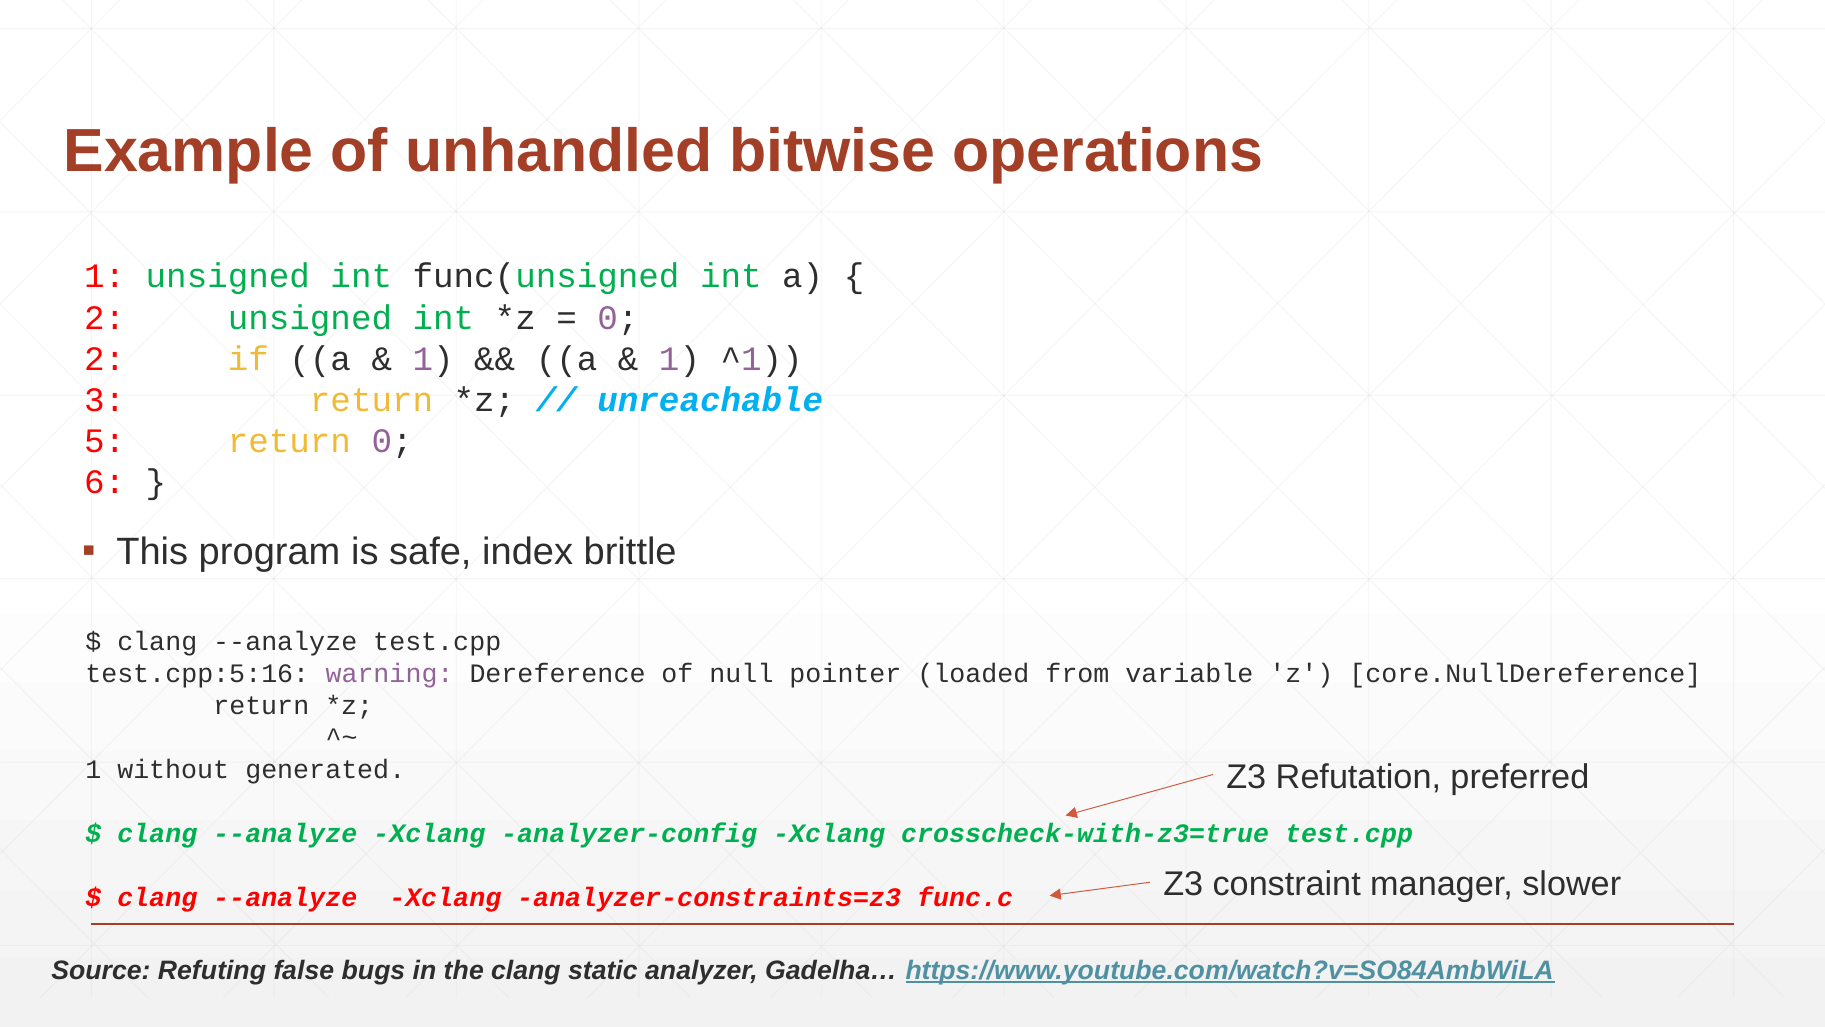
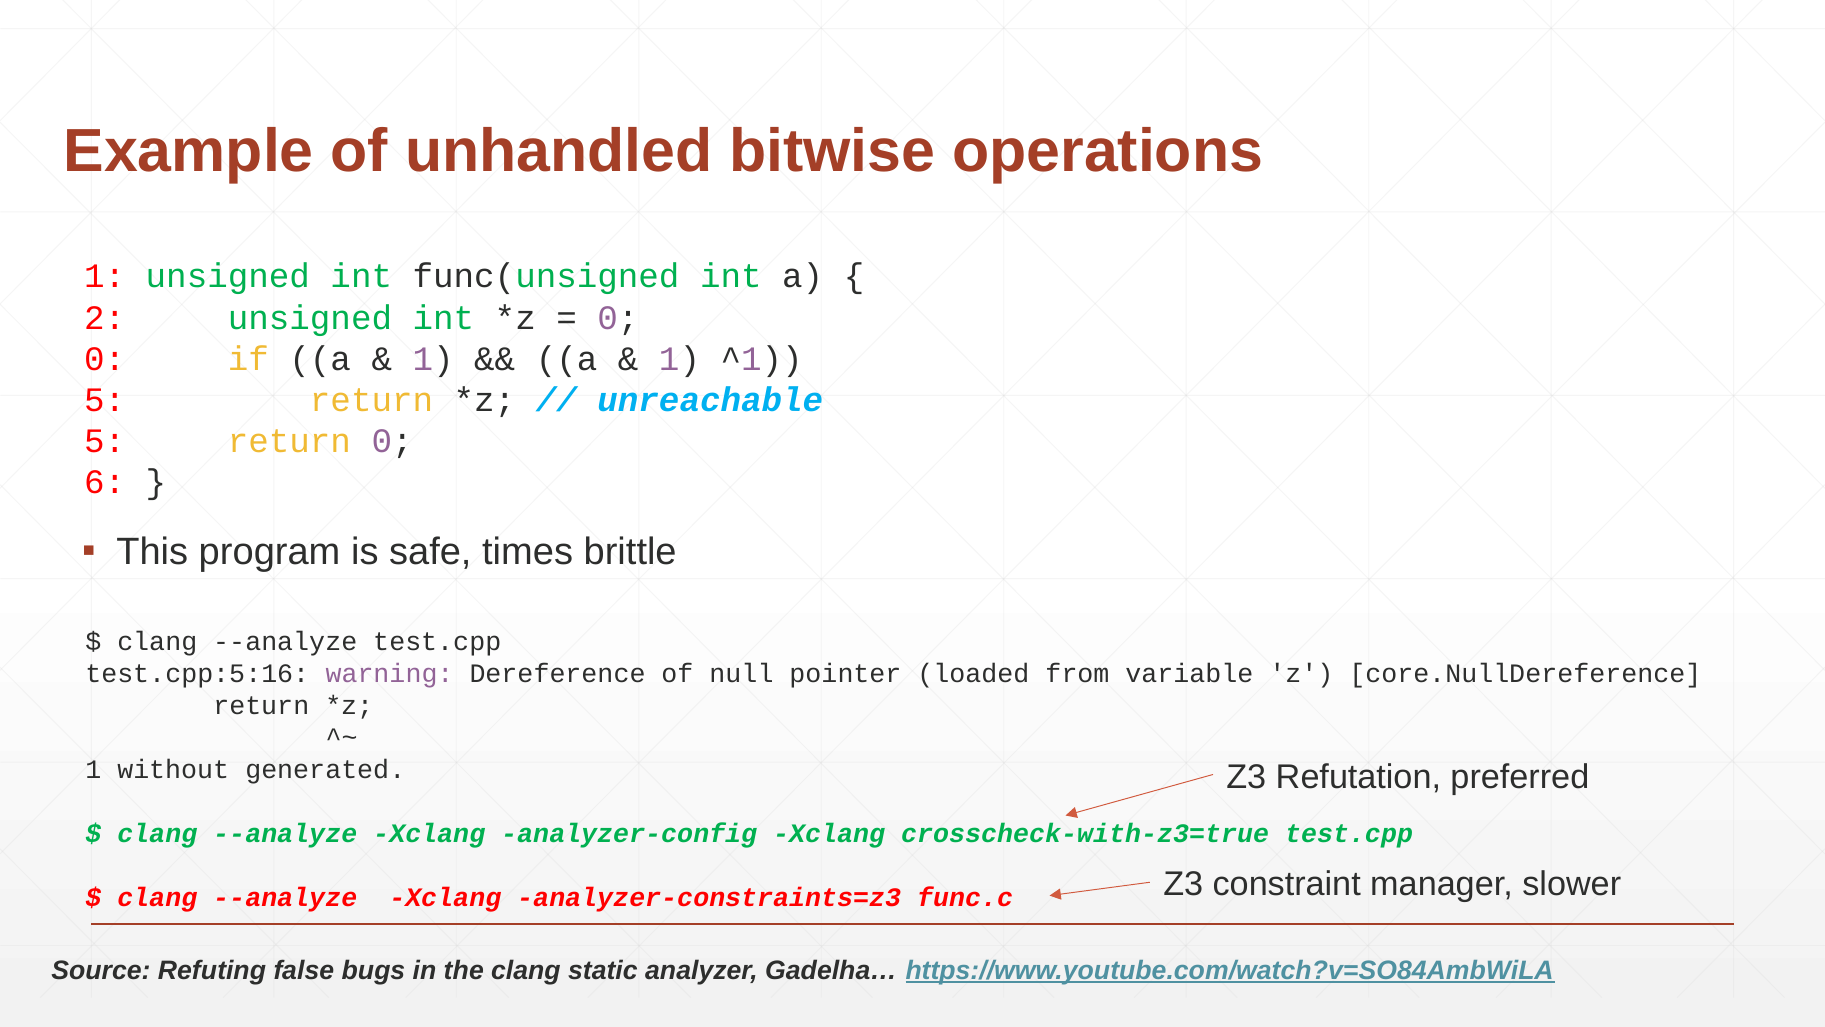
2 at (105, 359): 2 -> 0
3 at (105, 400): 3 -> 5
index: index -> times
